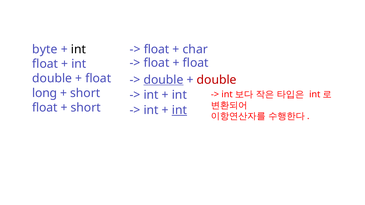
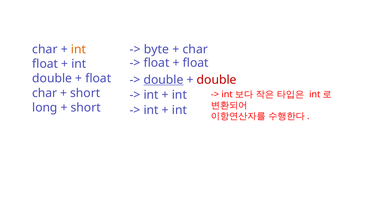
byte at (45, 49): byte -> char
int at (78, 49) colour: black -> orange
float at (157, 49): float -> byte
long at (45, 93): long -> char
float at (45, 108): float -> long
int at (179, 110) underline: present -> none
